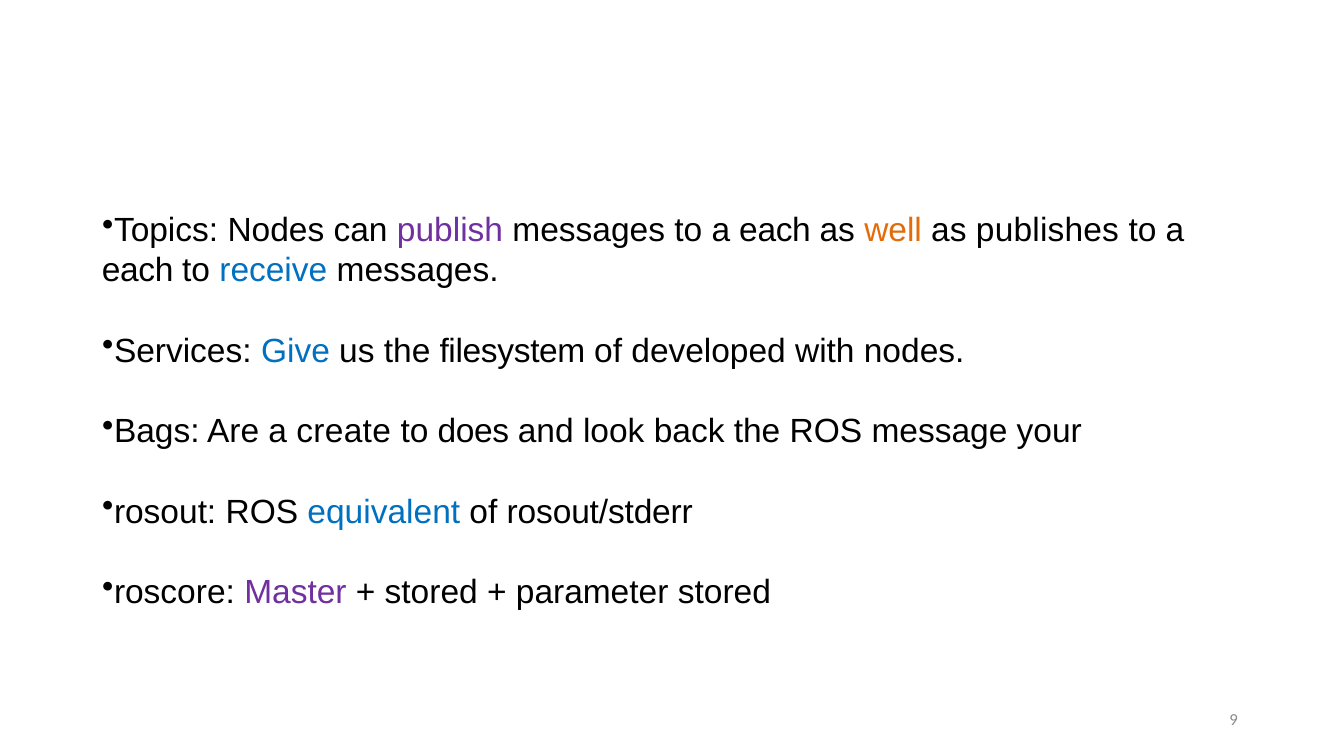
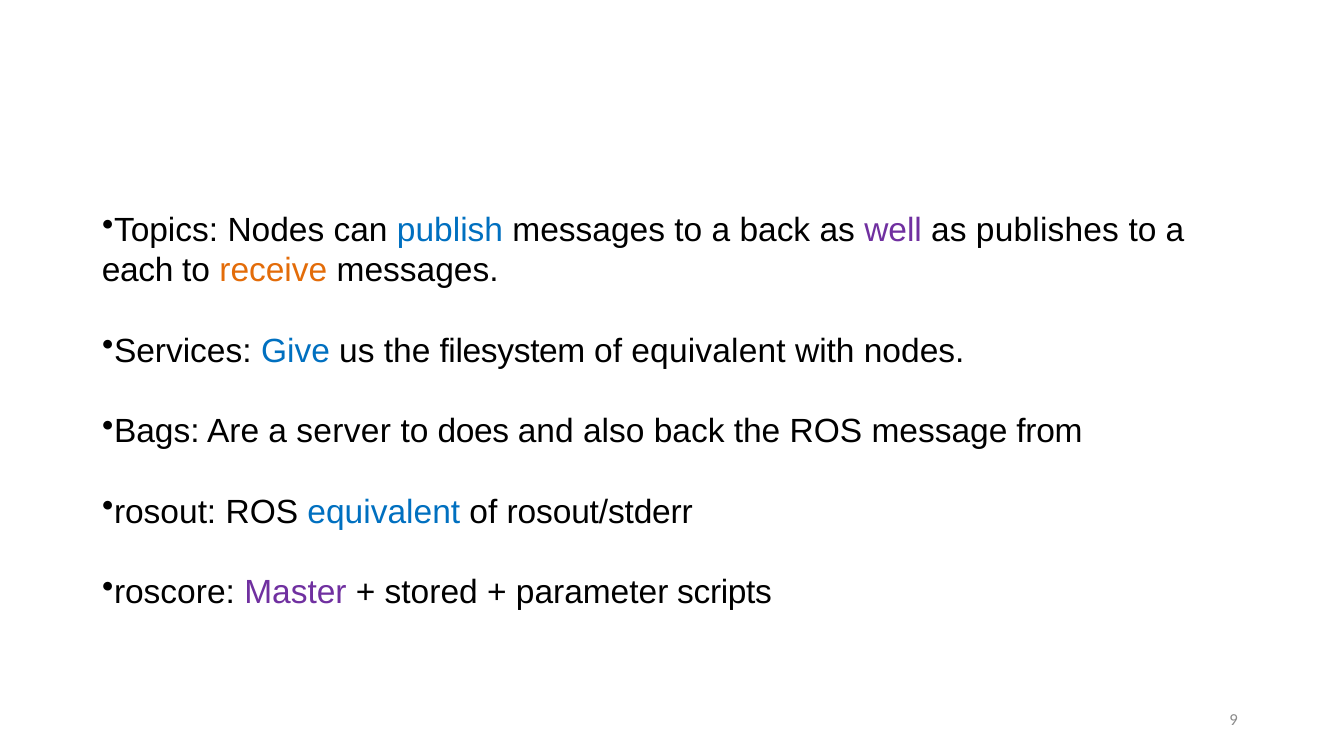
publish colour: purple -> blue
messages to a each: each -> back
well colour: orange -> purple
receive colour: blue -> orange
of developed: developed -> equivalent
create: create -> server
look: look -> also
your: your -> from
parameter stored: stored -> scripts
